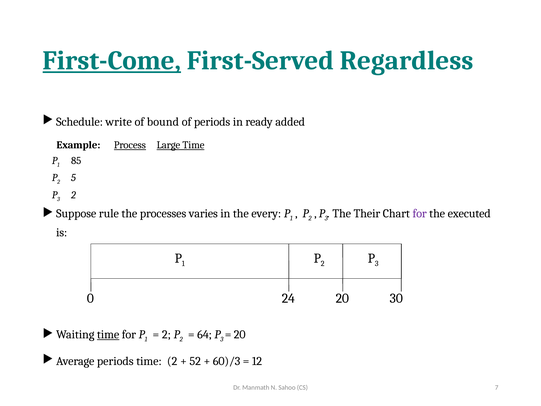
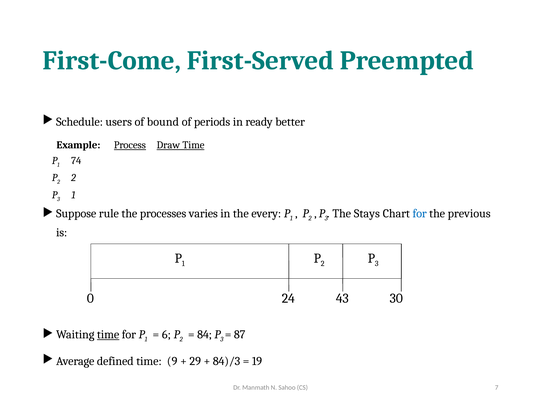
First-Come underline: present -> none
Regardless: Regardless -> Preempted
write: write -> users
added: added -> better
Large: Large -> Draw
85: 85 -> 74
5 at (73, 178): 5 -> 2
3 2: 2 -> 1
Their: Their -> Stays
for at (420, 213) colour: purple -> blue
executed: executed -> previous
24 20: 20 -> 43
2 at (166, 334): 2 -> 6
64: 64 -> 84
20 at (240, 334): 20 -> 87
periods at (115, 361): periods -> defined
time 2: 2 -> 9
52: 52 -> 29
60)/3: 60)/3 -> 84)/3
12: 12 -> 19
